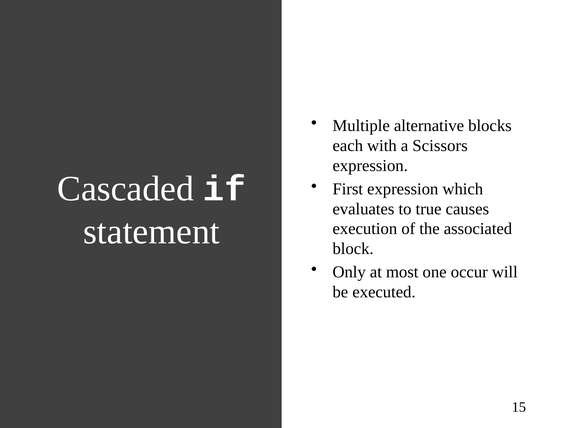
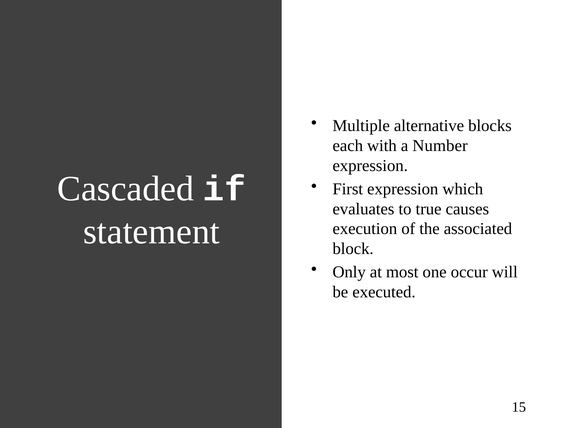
Scissors: Scissors -> Number
